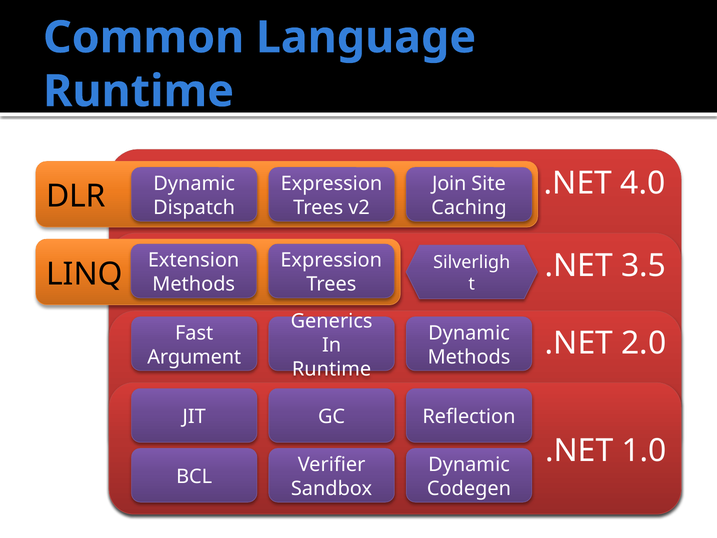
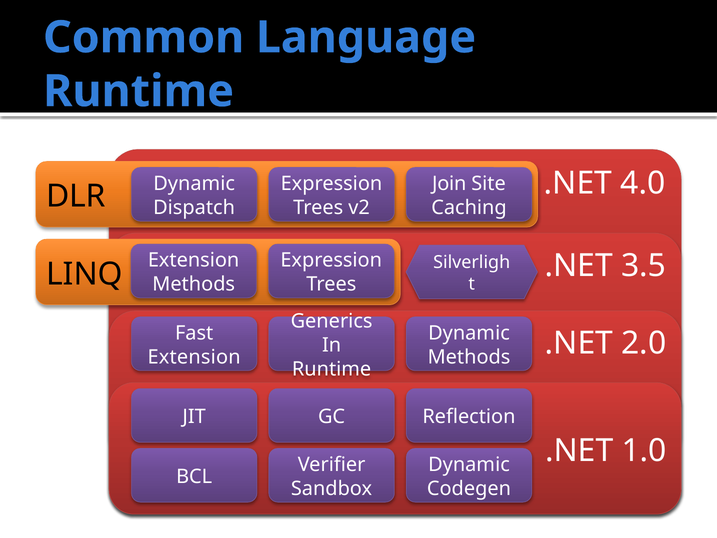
Argument at (194, 357): Argument -> Extension
